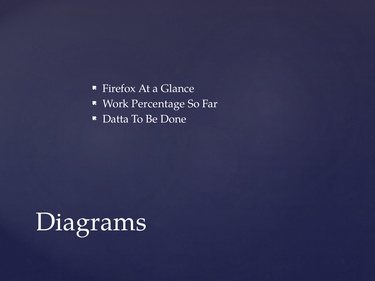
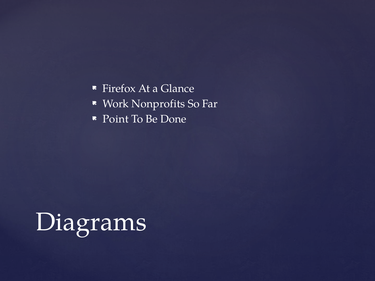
Percentage: Percentage -> Nonprofits
Datta: Datta -> Point
